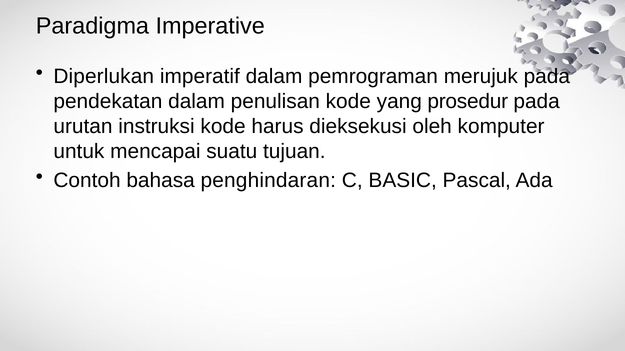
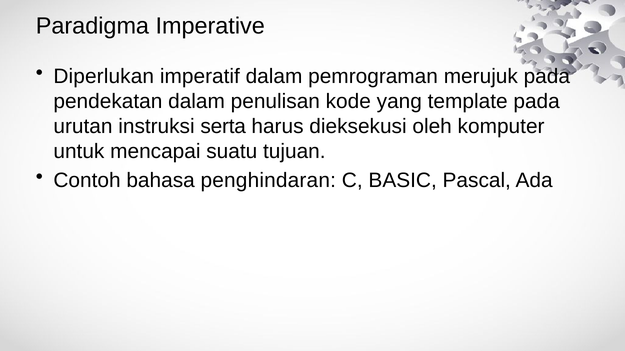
prosedur: prosedur -> template
instruksi kode: kode -> serta
